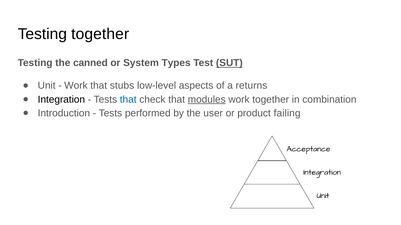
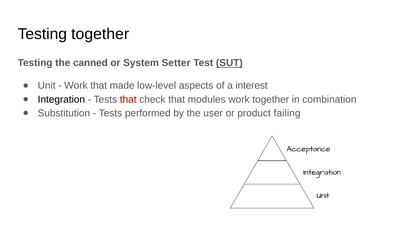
Types: Types -> Setter
stubs: stubs -> made
returns: returns -> interest
that at (128, 100) colour: blue -> red
modules underline: present -> none
Introduction: Introduction -> Substitution
